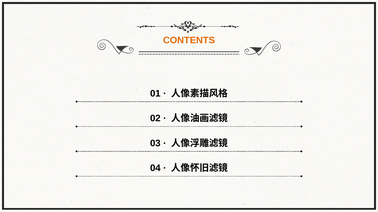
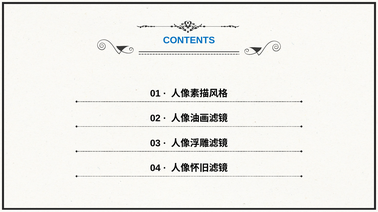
CONTENTS colour: orange -> blue
